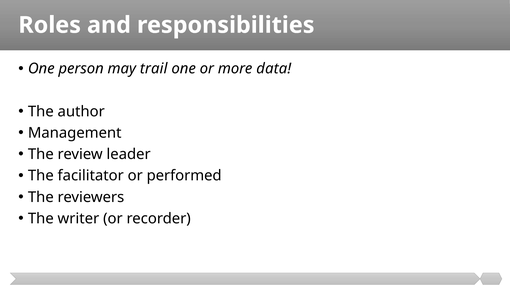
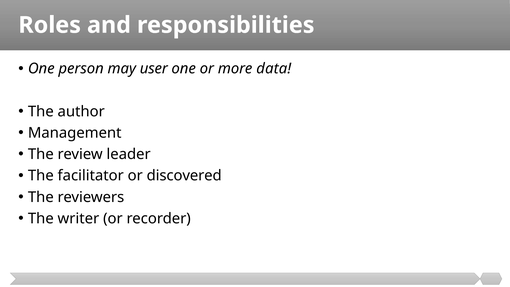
trail: trail -> user
performed: performed -> discovered
